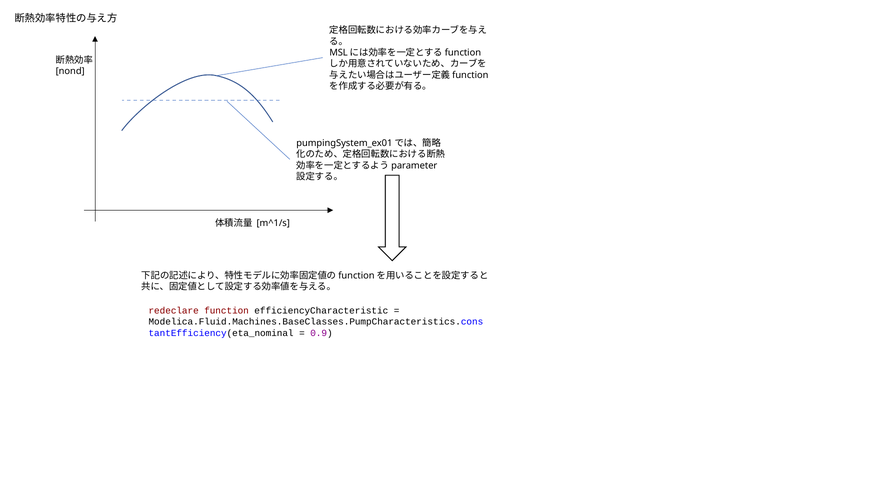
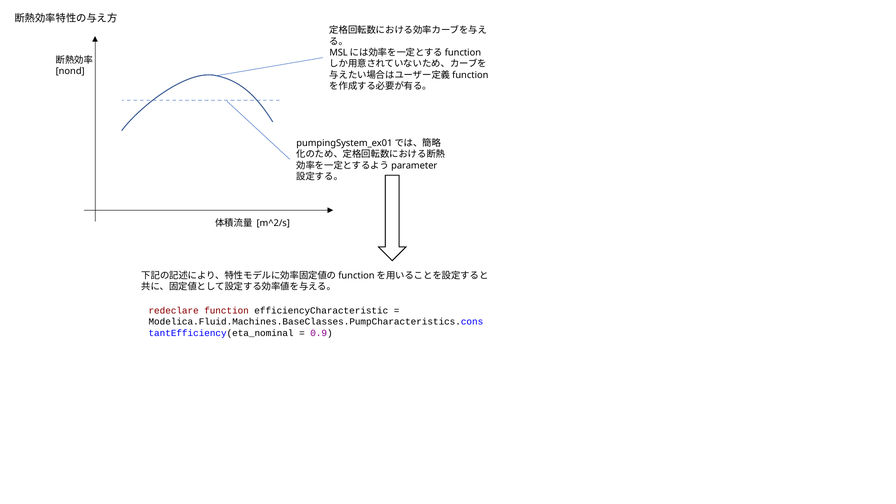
m^1/s: m^1/s -> m^2/s
